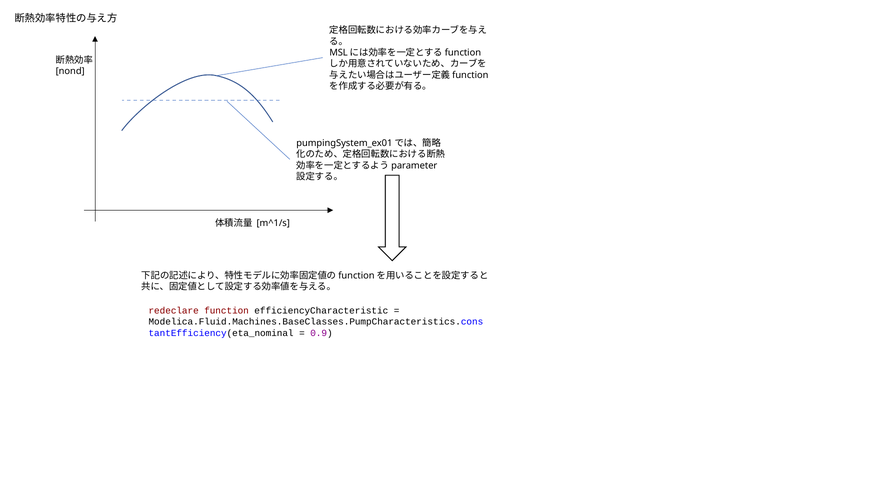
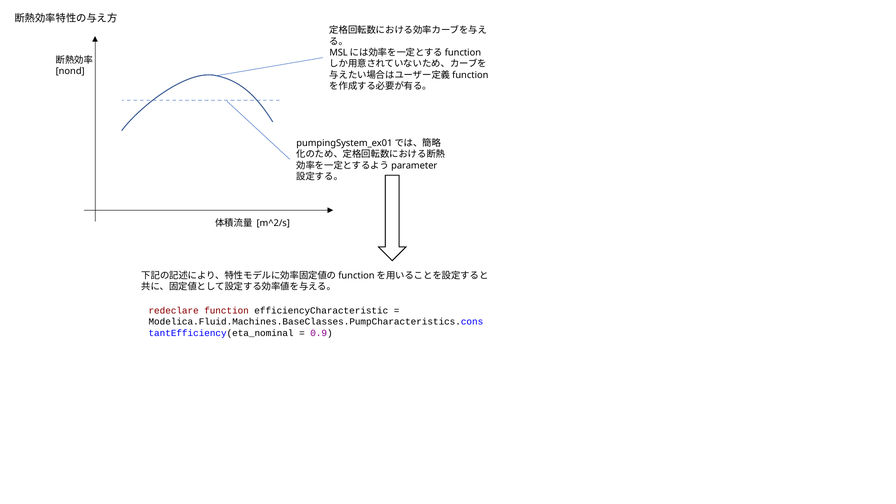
m^1/s: m^1/s -> m^2/s
